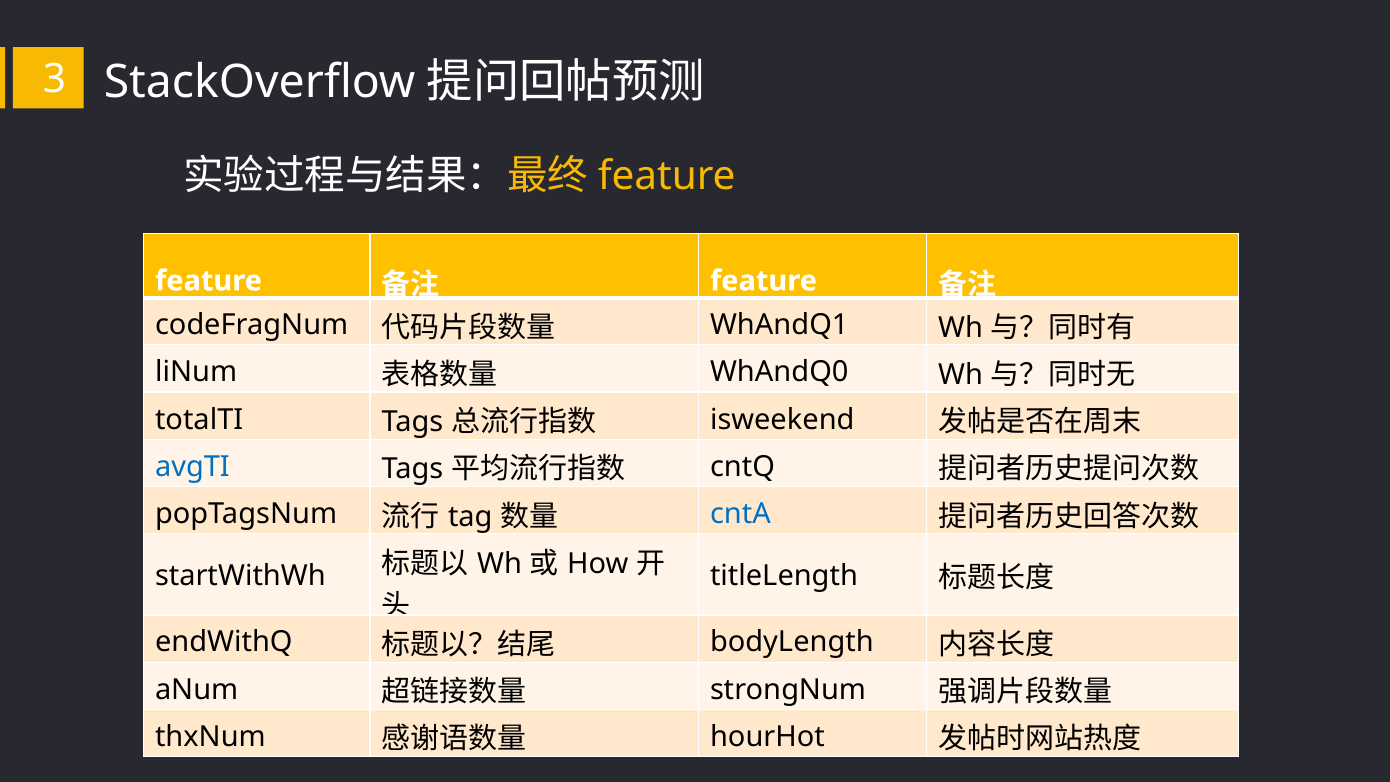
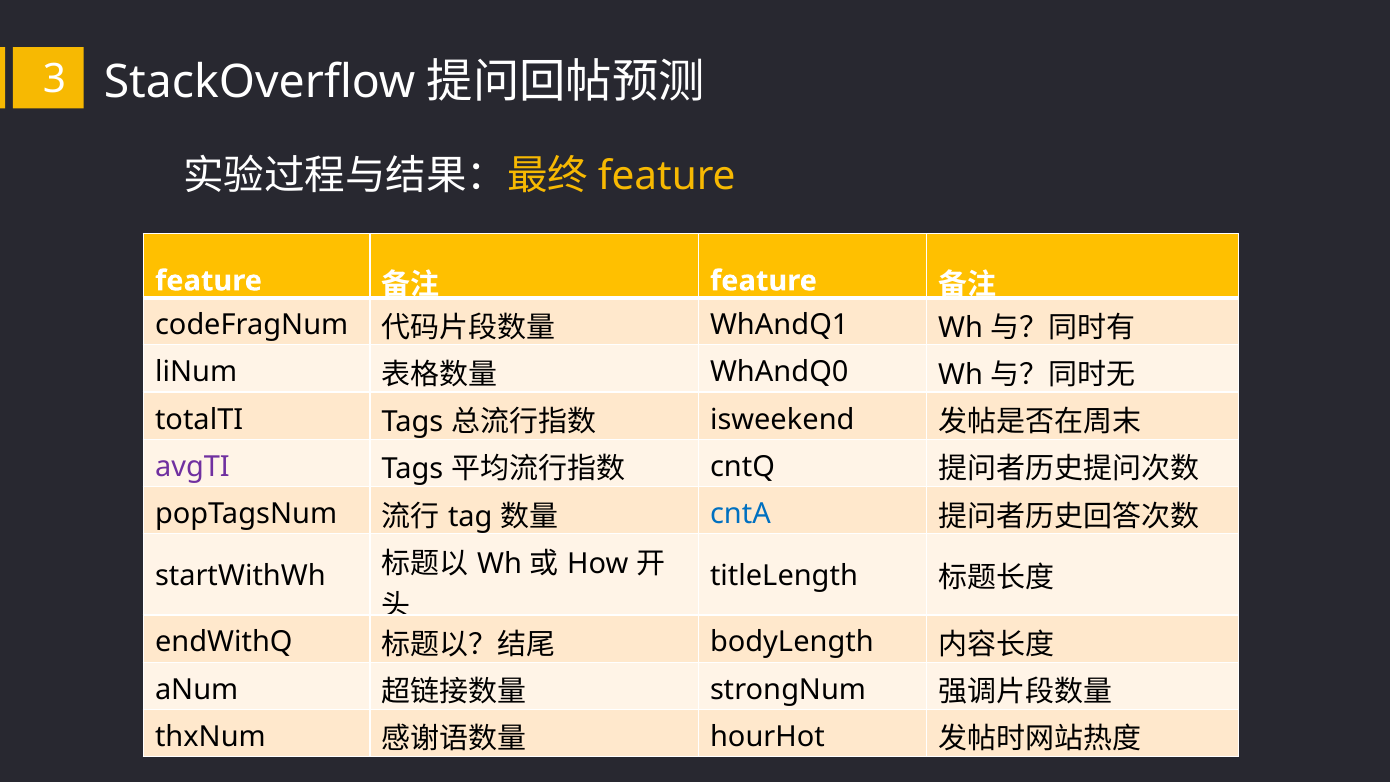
avgTI colour: blue -> purple
